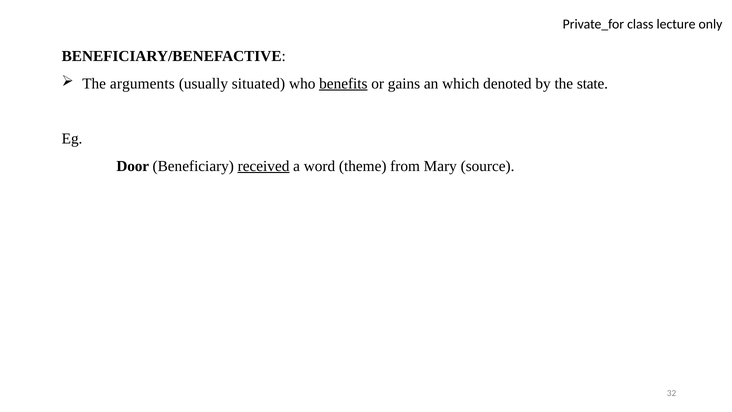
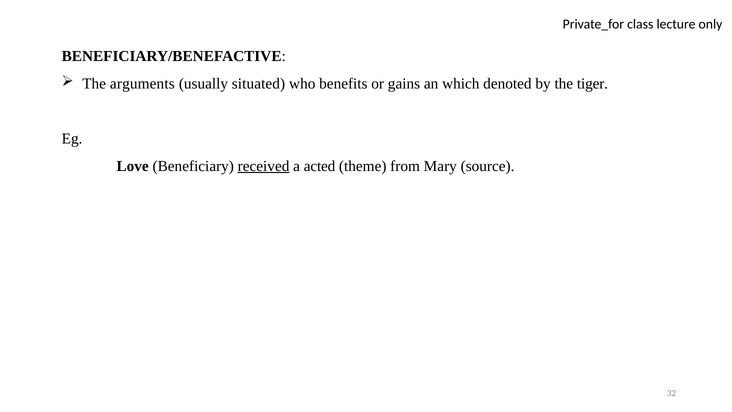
benefits underline: present -> none
state: state -> tiger
Door: Door -> Love
word: word -> acted
